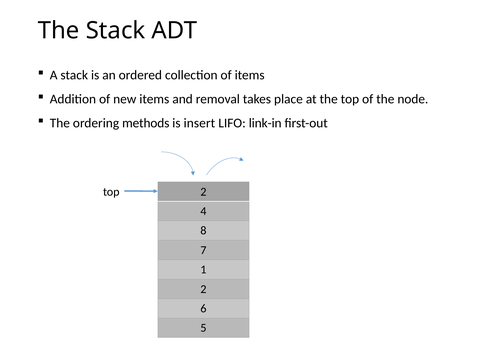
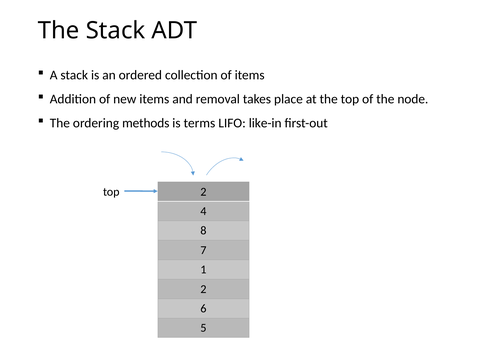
insert: insert -> terms
link-in: link-in -> like-in
